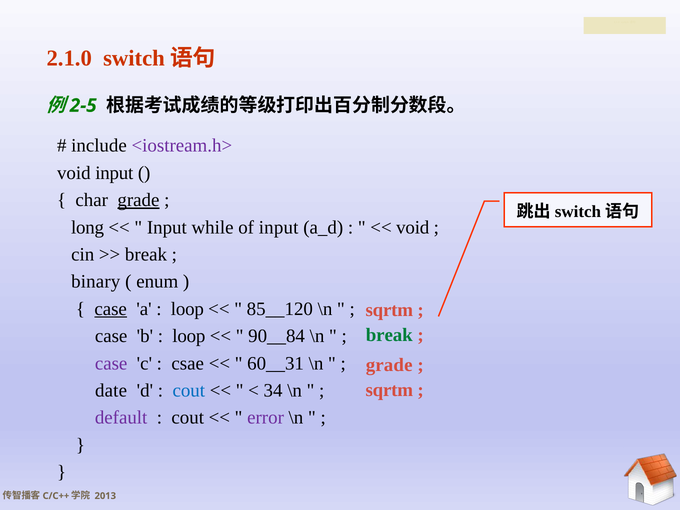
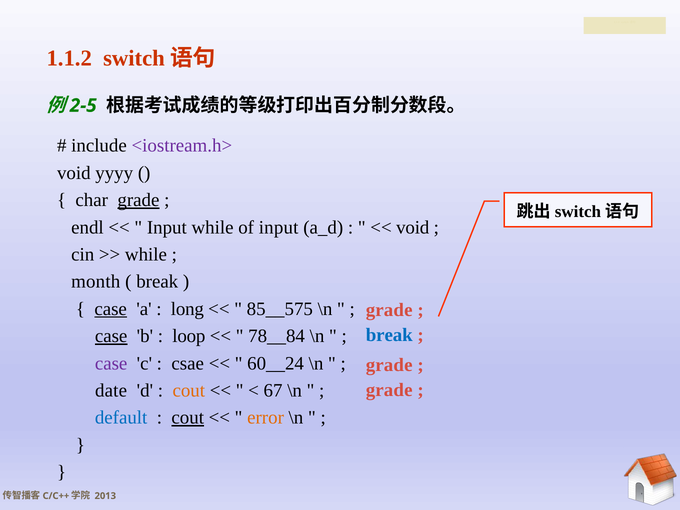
2.1.0: 2.1.0 -> 1.1.2
void input: input -> yyyy
long: long -> endl
break at (146, 254): break -> while
binary: binary -> month
enum at (157, 282): enum -> break
loop at (187, 309): loop -> long
85__120: 85__120 -> 85__575
sqrtm at (389, 310): sqrtm -> grade
break at (389, 335) colour: green -> blue
case at (111, 336) underline: none -> present
90__84: 90__84 -> 78__84
60__31: 60__31 -> 60__24
sqrtm at (389, 390): sqrtm -> grade
cout at (189, 390) colour: blue -> orange
34: 34 -> 67
default colour: purple -> blue
cout at (188, 418) underline: none -> present
error colour: purple -> orange
